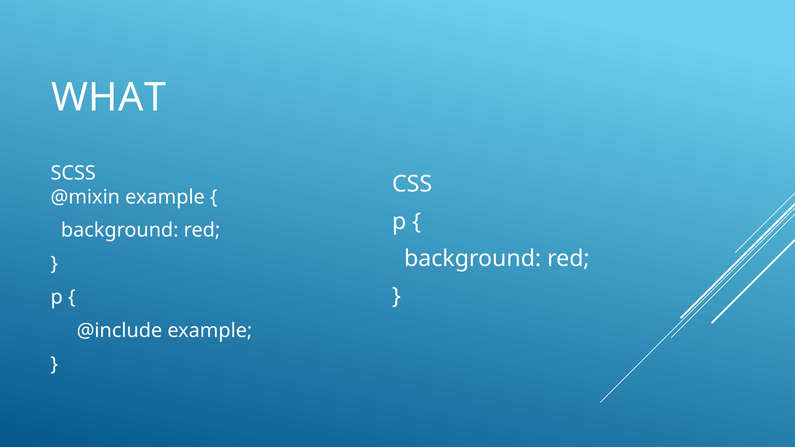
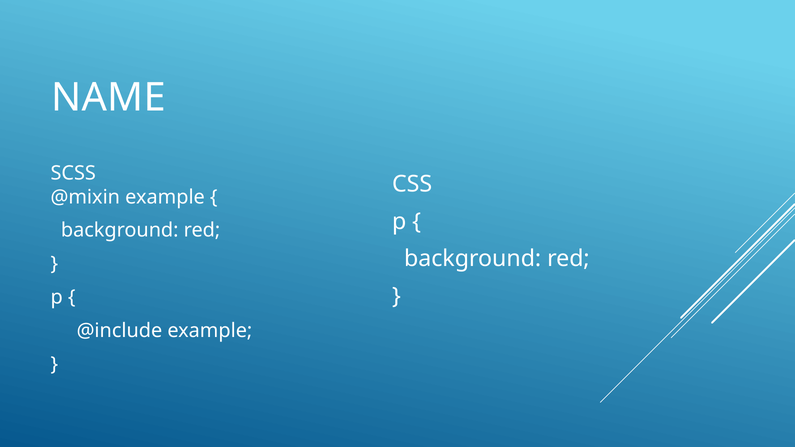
WHAT: WHAT -> NAME
